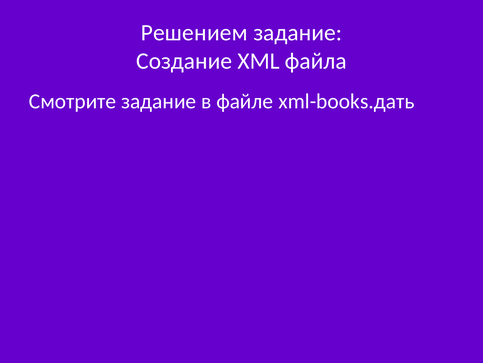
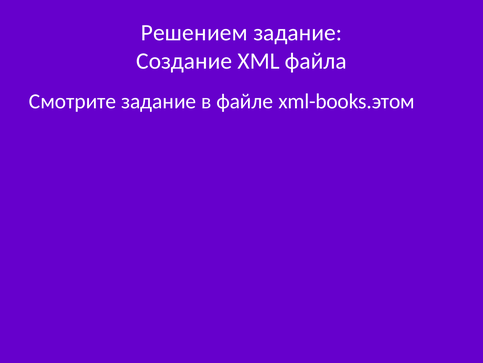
xml-books.дать: xml-books.дать -> xml-books.этом
